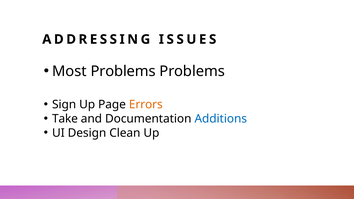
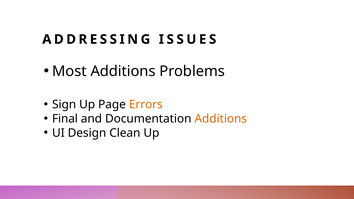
Most Problems: Problems -> Additions
Take: Take -> Final
Additions at (221, 119) colour: blue -> orange
